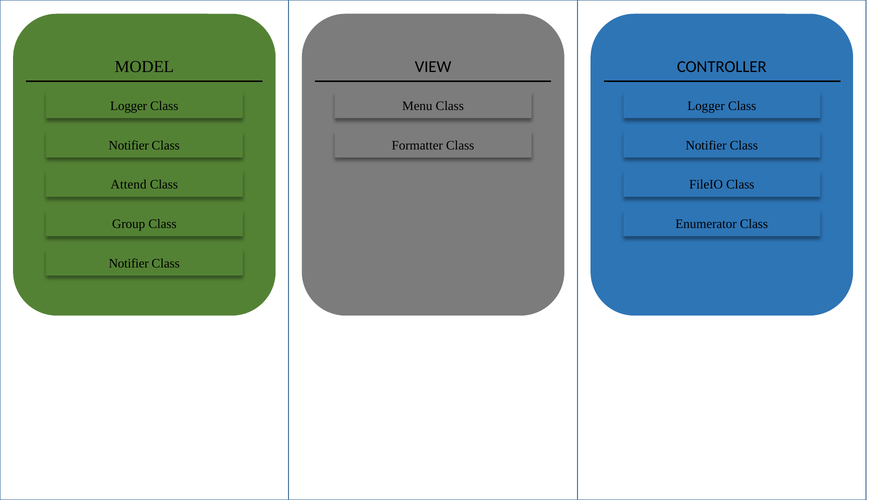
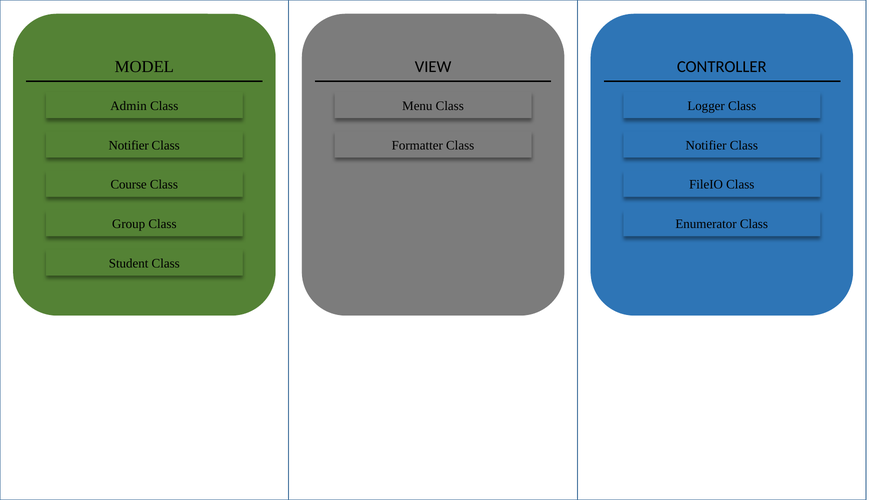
Logger at (129, 106): Logger -> Admin
Attend: Attend -> Course
Notifier at (129, 263): Notifier -> Student
